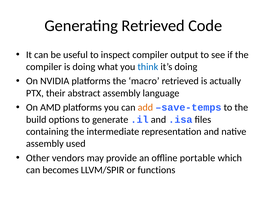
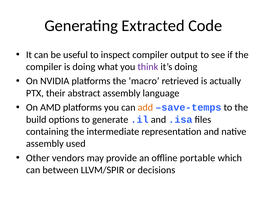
Generating Retrieved: Retrieved -> Extracted
think colour: blue -> purple
becomes: becomes -> between
functions: functions -> decisions
